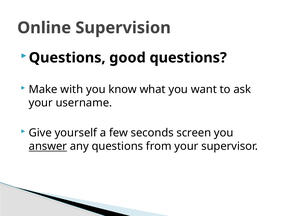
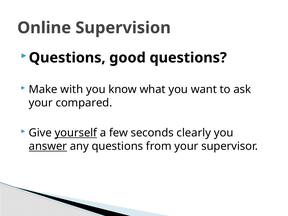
username: username -> compared
yourself underline: none -> present
screen: screen -> clearly
